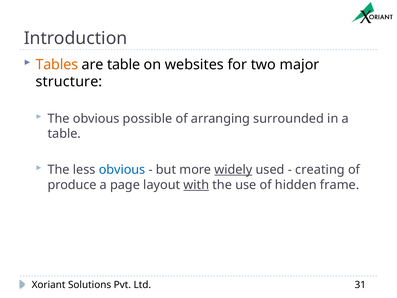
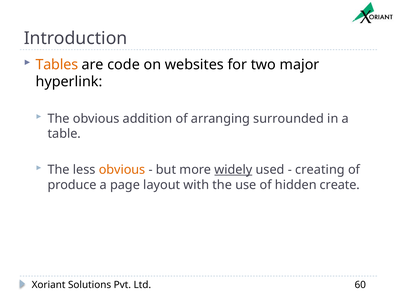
are table: table -> code
structure: structure -> hyperlink
possible: possible -> addition
obvious at (122, 170) colour: blue -> orange
with underline: present -> none
frame: frame -> create
31: 31 -> 60
